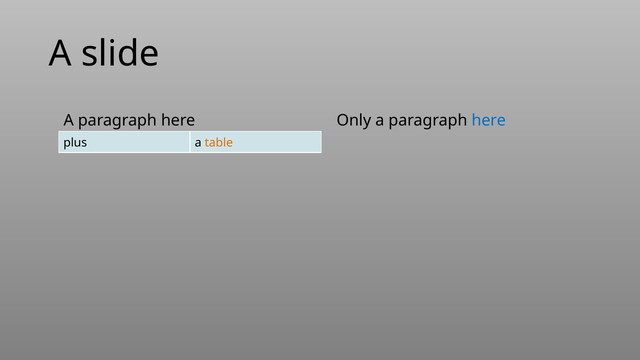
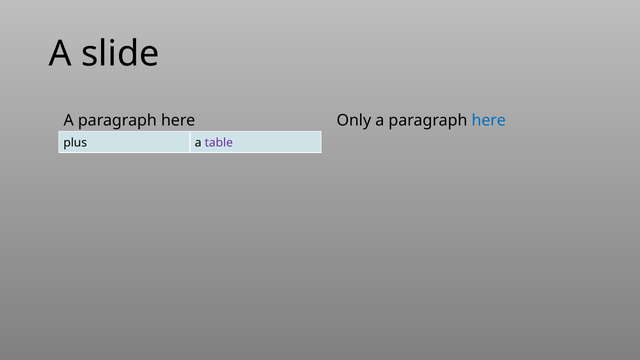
table colour: orange -> purple
